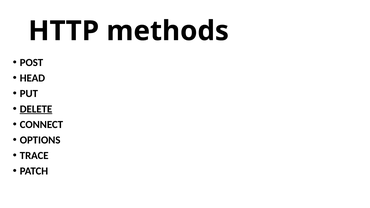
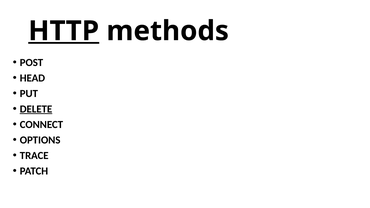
HTTP underline: none -> present
